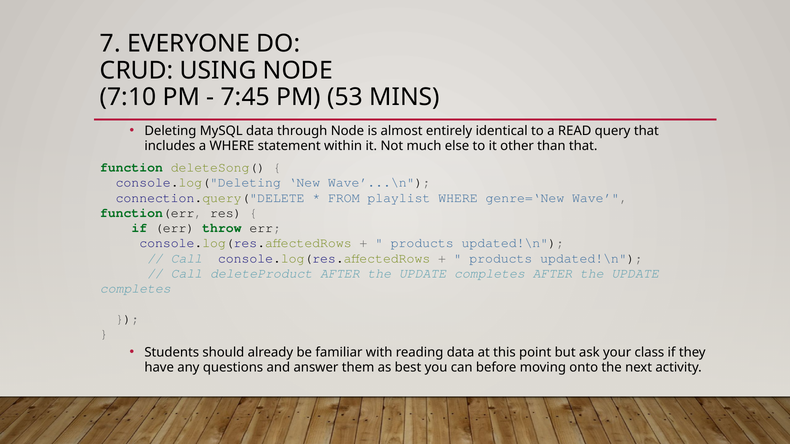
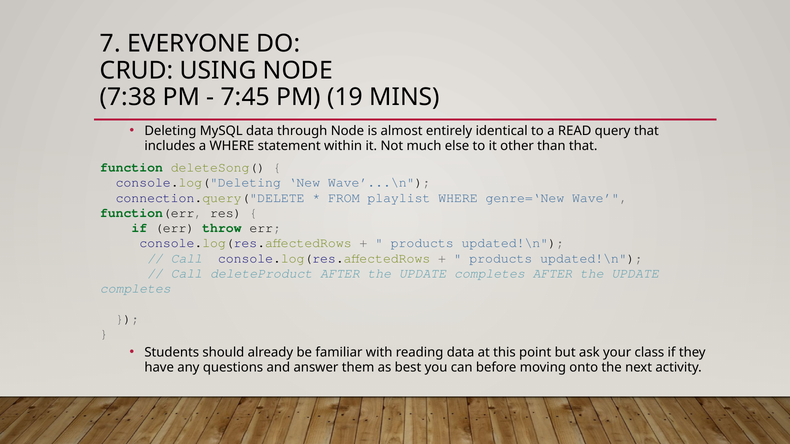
7:10: 7:10 -> 7:38
53: 53 -> 19
